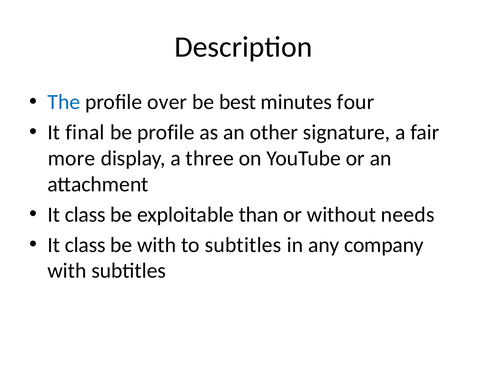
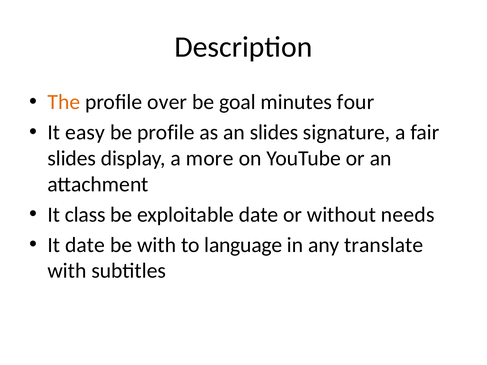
The colour: blue -> orange
best: best -> goal
final: final -> easy
an other: other -> slides
more at (72, 158): more -> slides
three: three -> more
exploitable than: than -> date
class at (85, 245): class -> date
to subtitles: subtitles -> language
company: company -> translate
